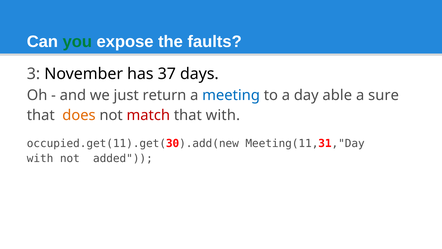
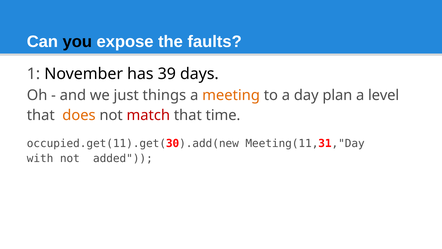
you colour: green -> black
3: 3 -> 1
37: 37 -> 39
return: return -> things
meeting colour: blue -> orange
able: able -> plan
sure: sure -> level
that with: with -> time
